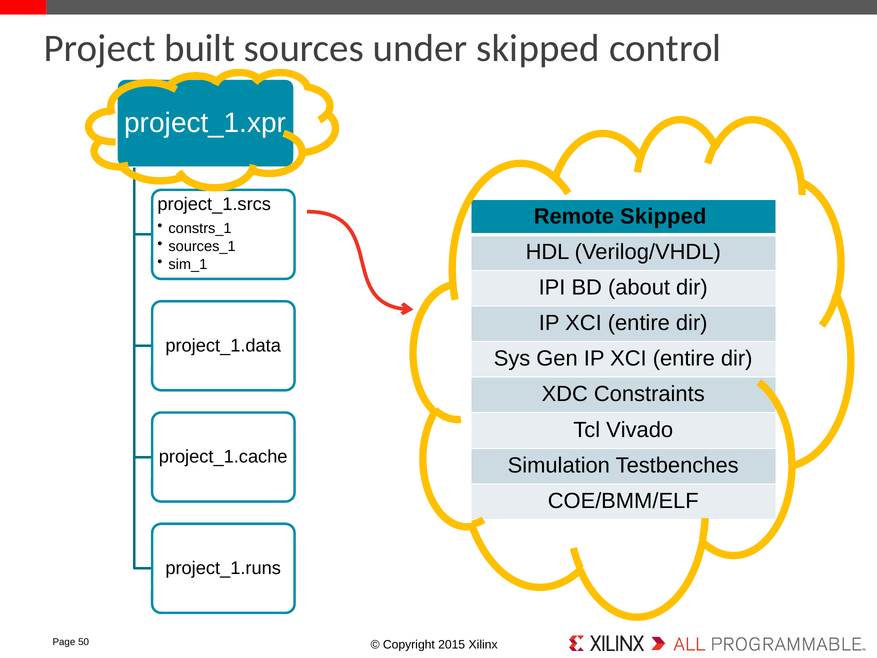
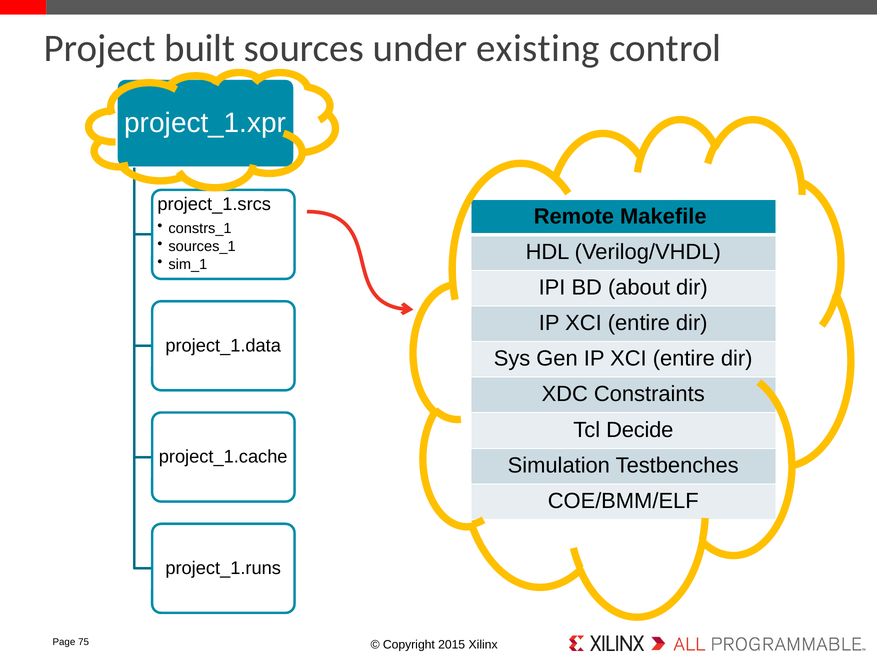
under skipped: skipped -> existing
Remote Skipped: Skipped -> Makefile
Vivado: Vivado -> Decide
50: 50 -> 75
